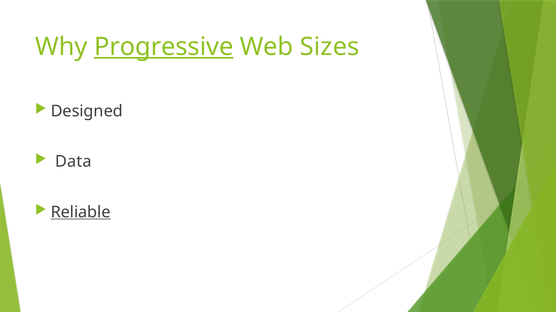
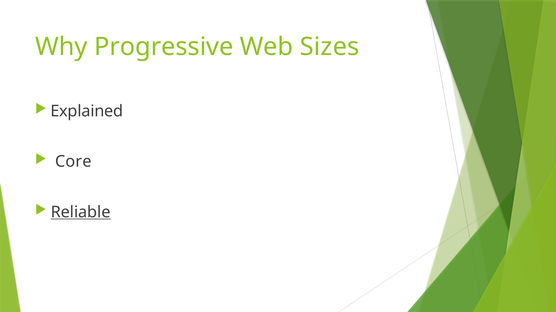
Progressive underline: present -> none
Designed: Designed -> Explained
Data: Data -> Core
